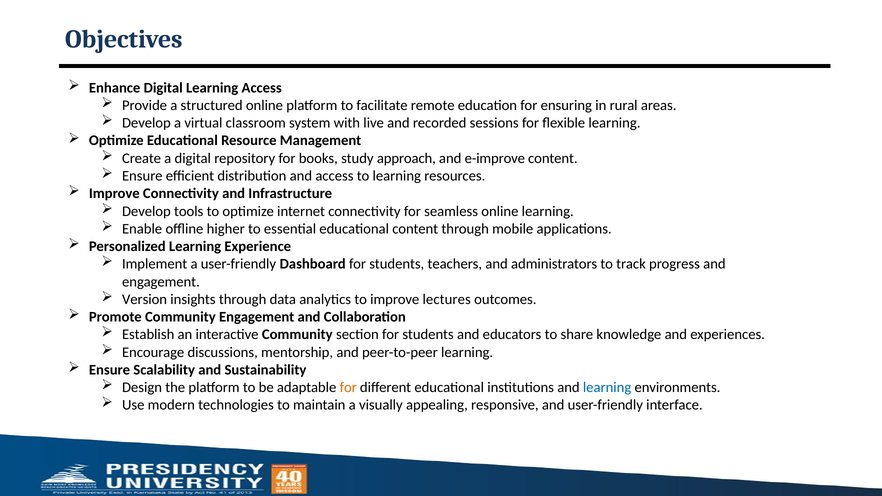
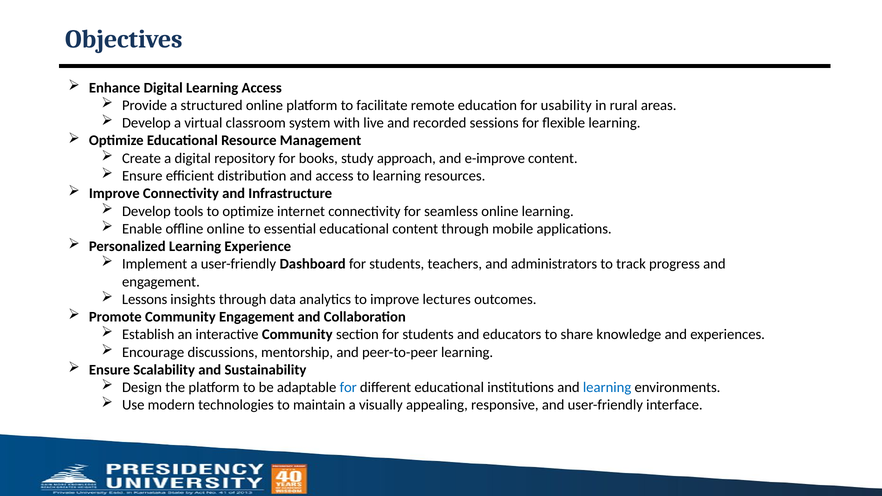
ensuring: ensuring -> usability
offline higher: higher -> online
Version: Version -> Lessons
for at (348, 388) colour: orange -> blue
